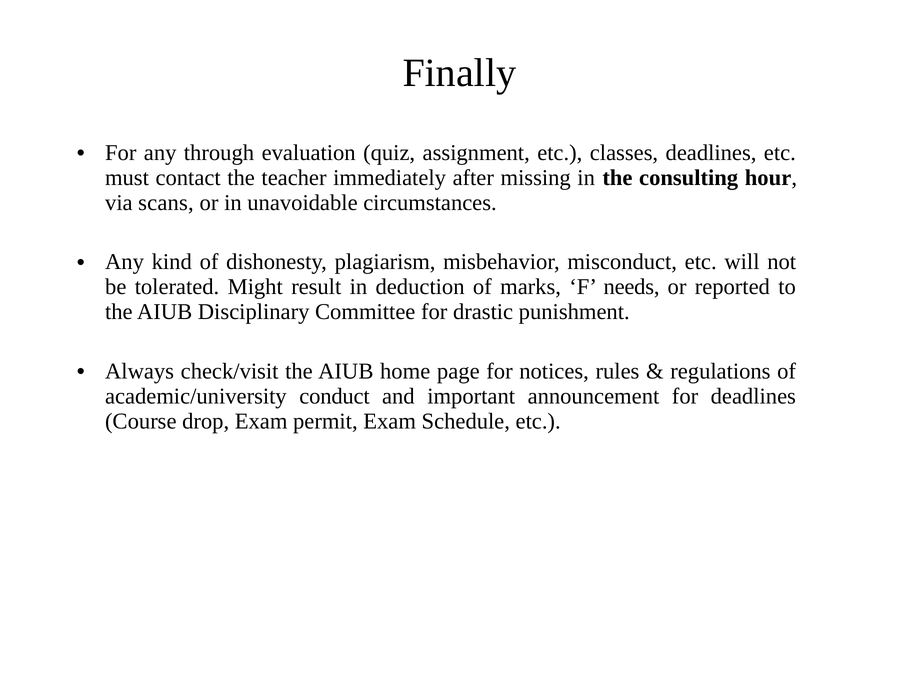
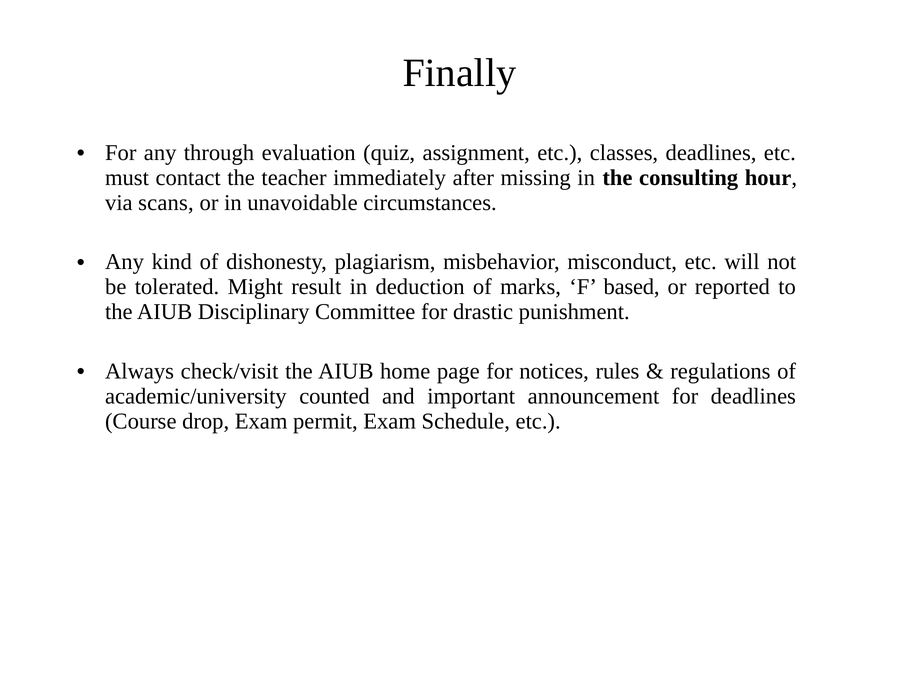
needs: needs -> based
conduct: conduct -> counted
